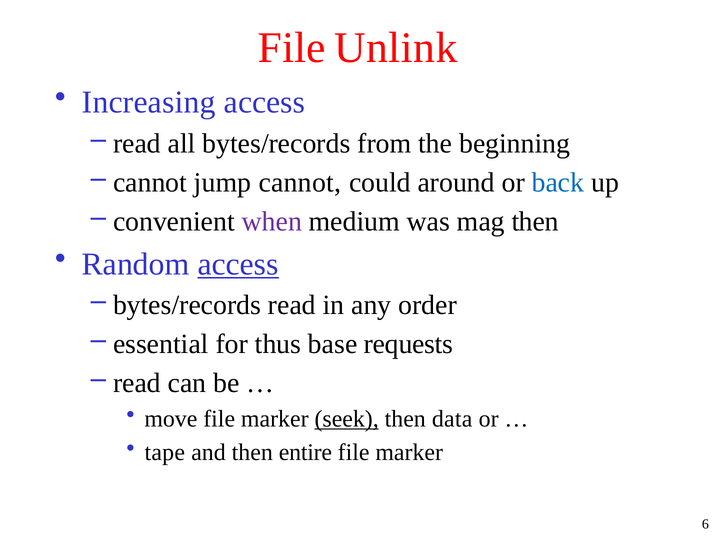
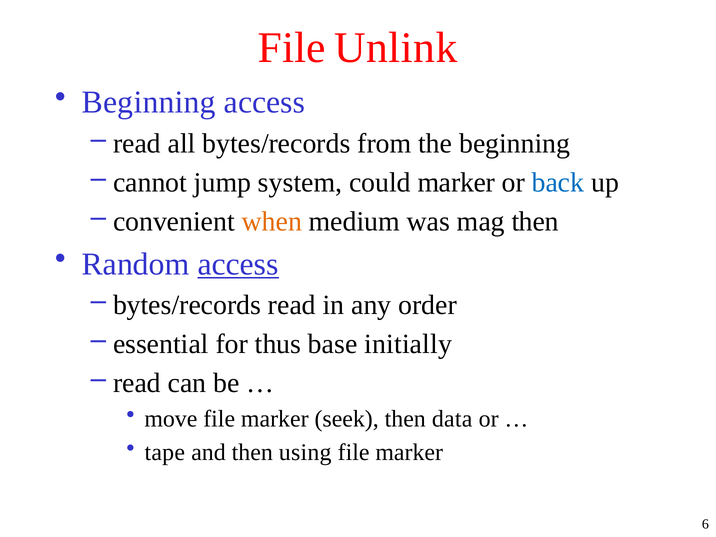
Increasing at (149, 102): Increasing -> Beginning
jump cannot: cannot -> system
could around: around -> marker
when colour: purple -> orange
requests: requests -> initially
seek underline: present -> none
entire: entire -> using
